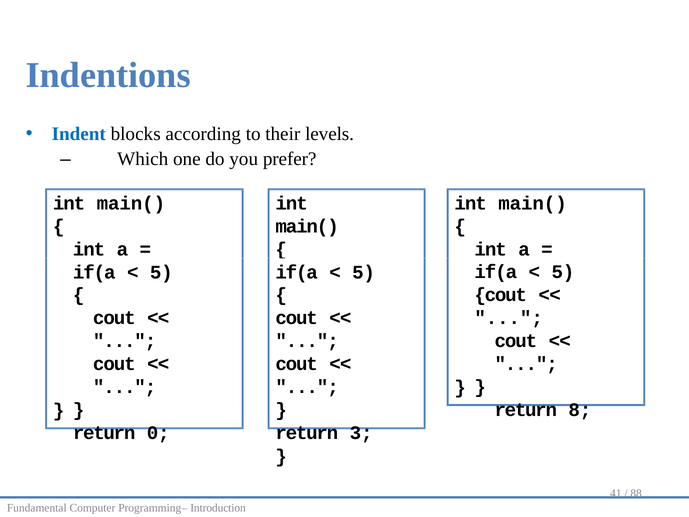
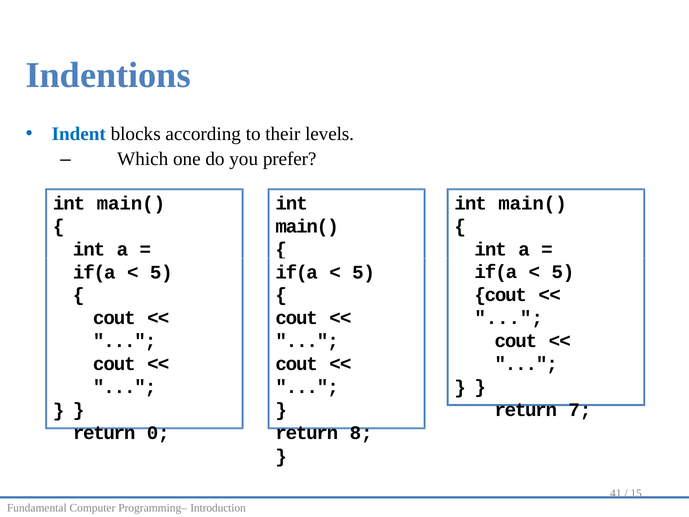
8: 8 -> 7
3: 3 -> 8
88: 88 -> 15
